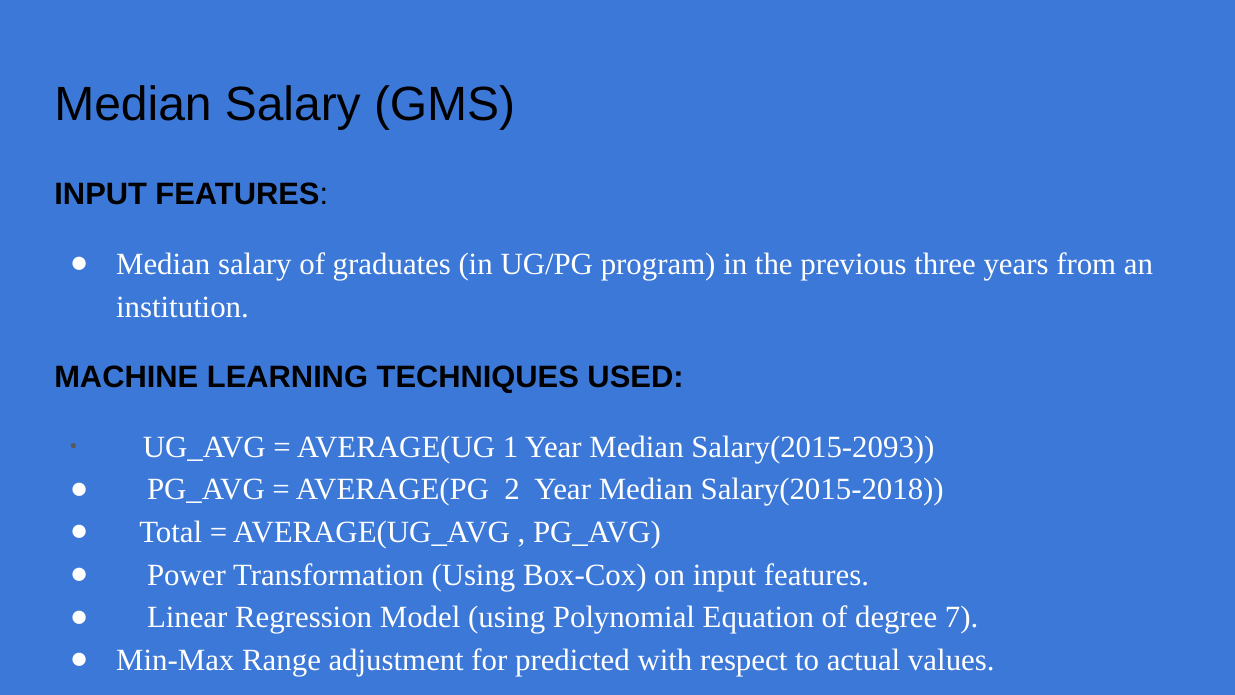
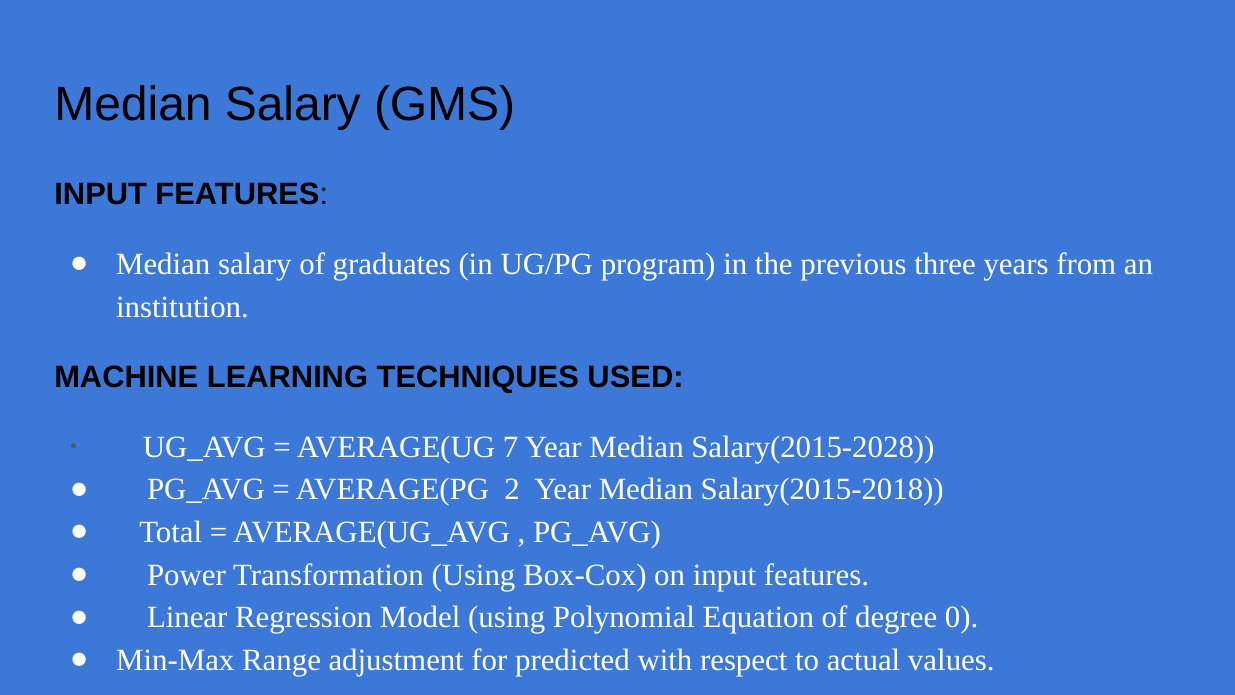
1: 1 -> 7
Salary(2015-2093: Salary(2015-2093 -> Salary(2015-2028
7: 7 -> 0
